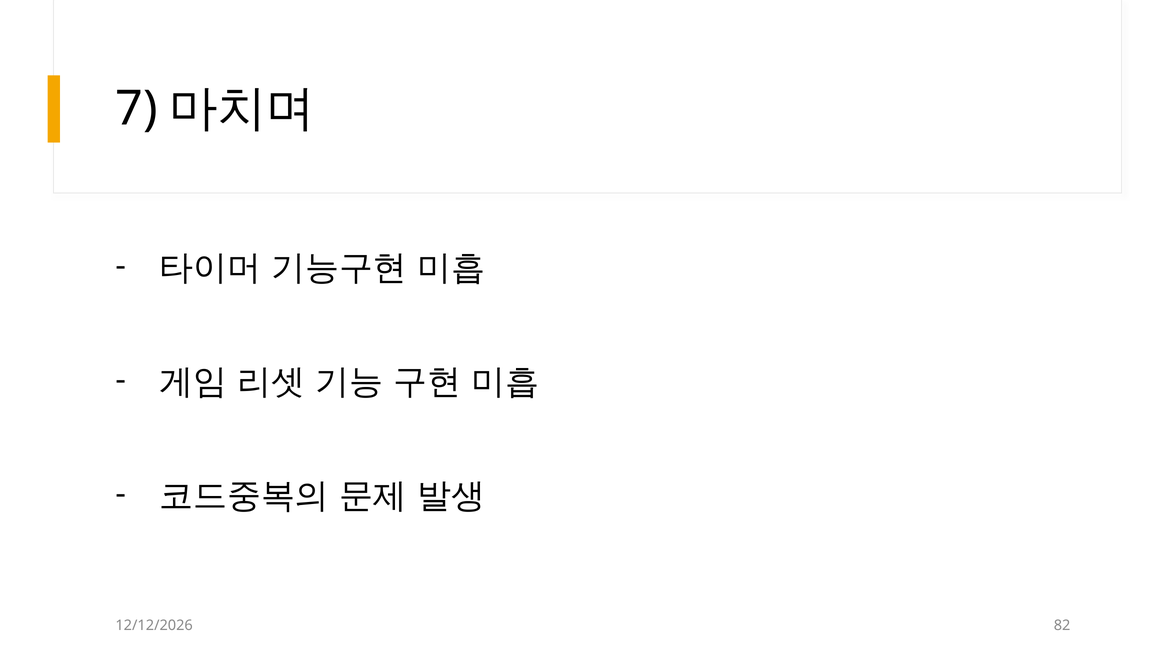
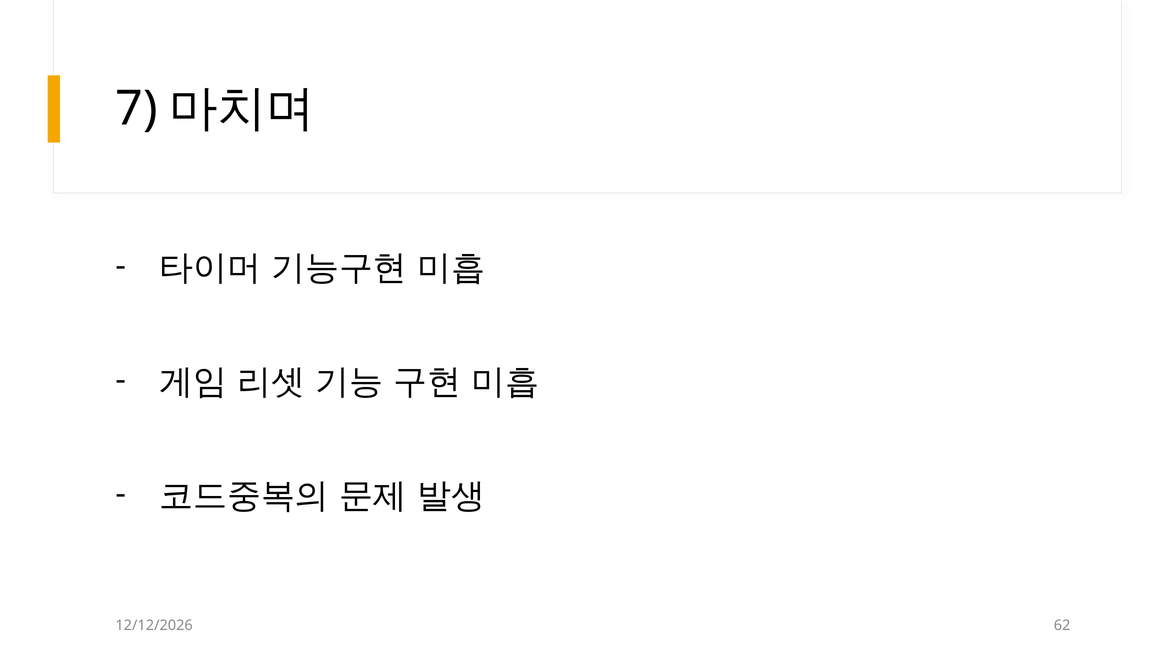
82: 82 -> 62
